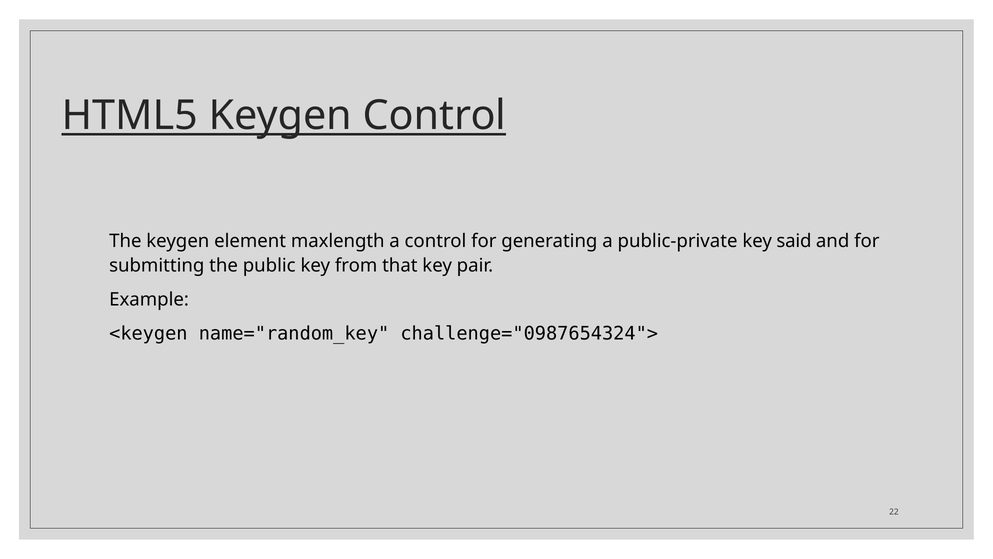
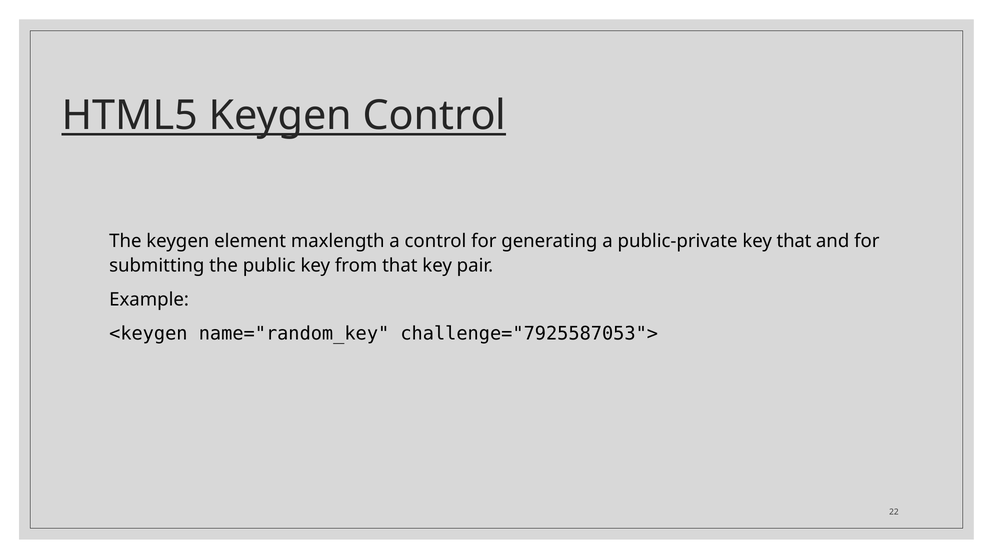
key said: said -> that
challenge="0987654324">: challenge="0987654324"> -> challenge="7925587053">
